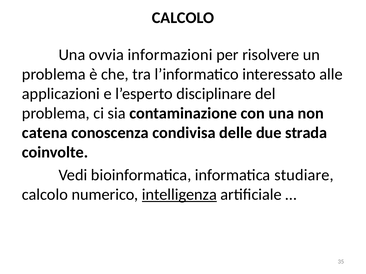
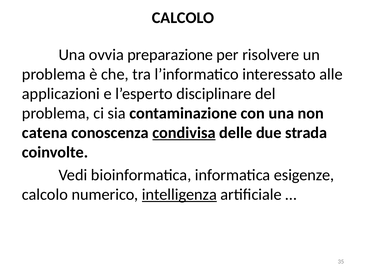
informazioni: informazioni -> preparazione
condivisa underline: none -> present
studiare: studiare -> esigenze
